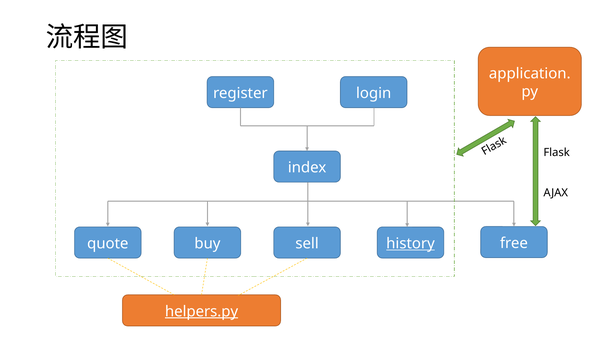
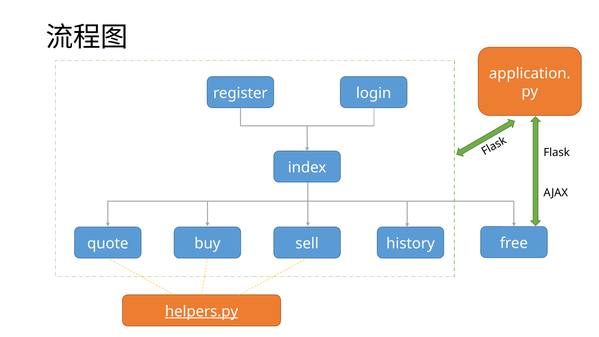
history underline: present -> none
